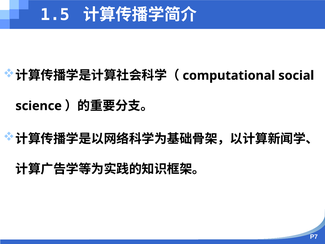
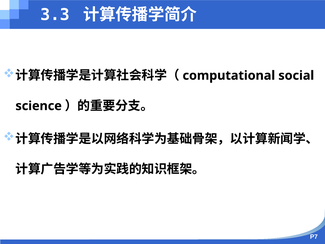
1.5: 1.5 -> 3.3
